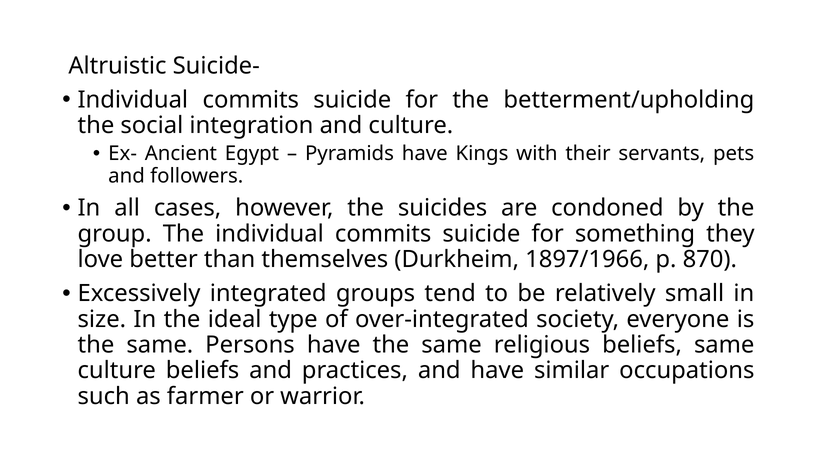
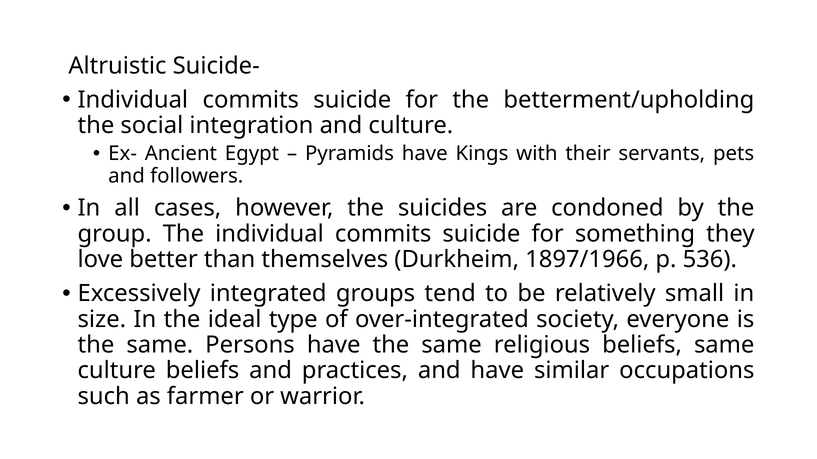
870: 870 -> 536
